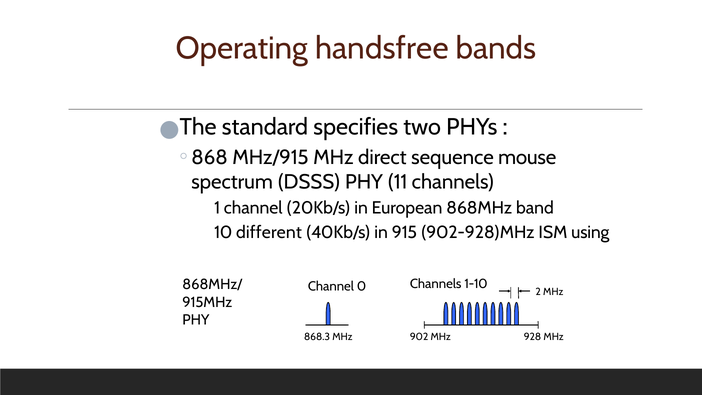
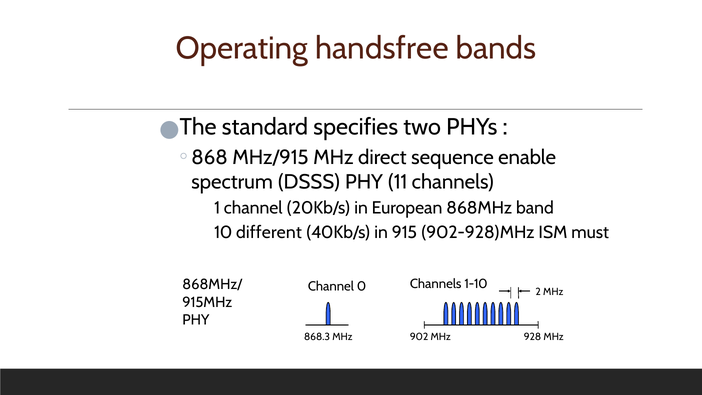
mouse: mouse -> enable
using: using -> must
